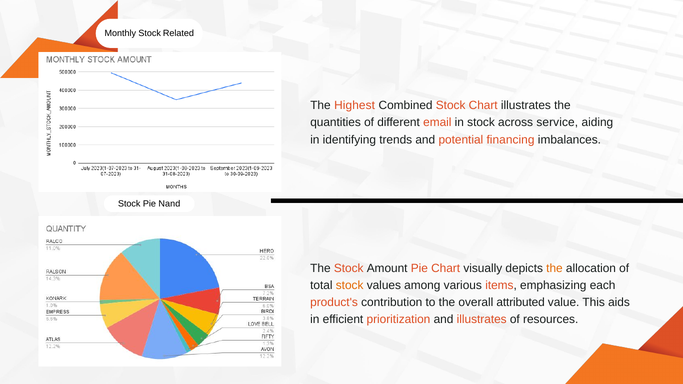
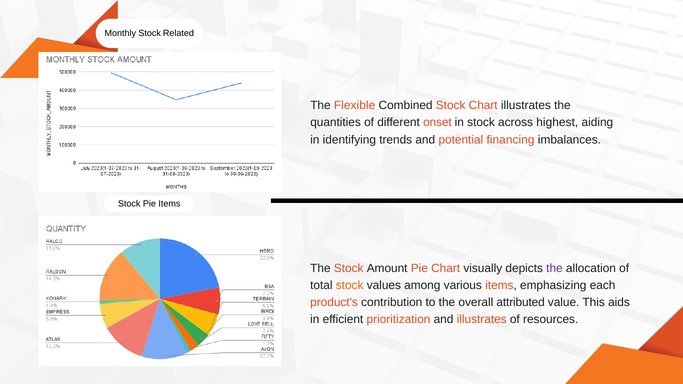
Highest: Highest -> Flexible
email: email -> onset
service: service -> highest
Pie Nand: Nand -> Items
the at (554, 269) colour: orange -> purple
